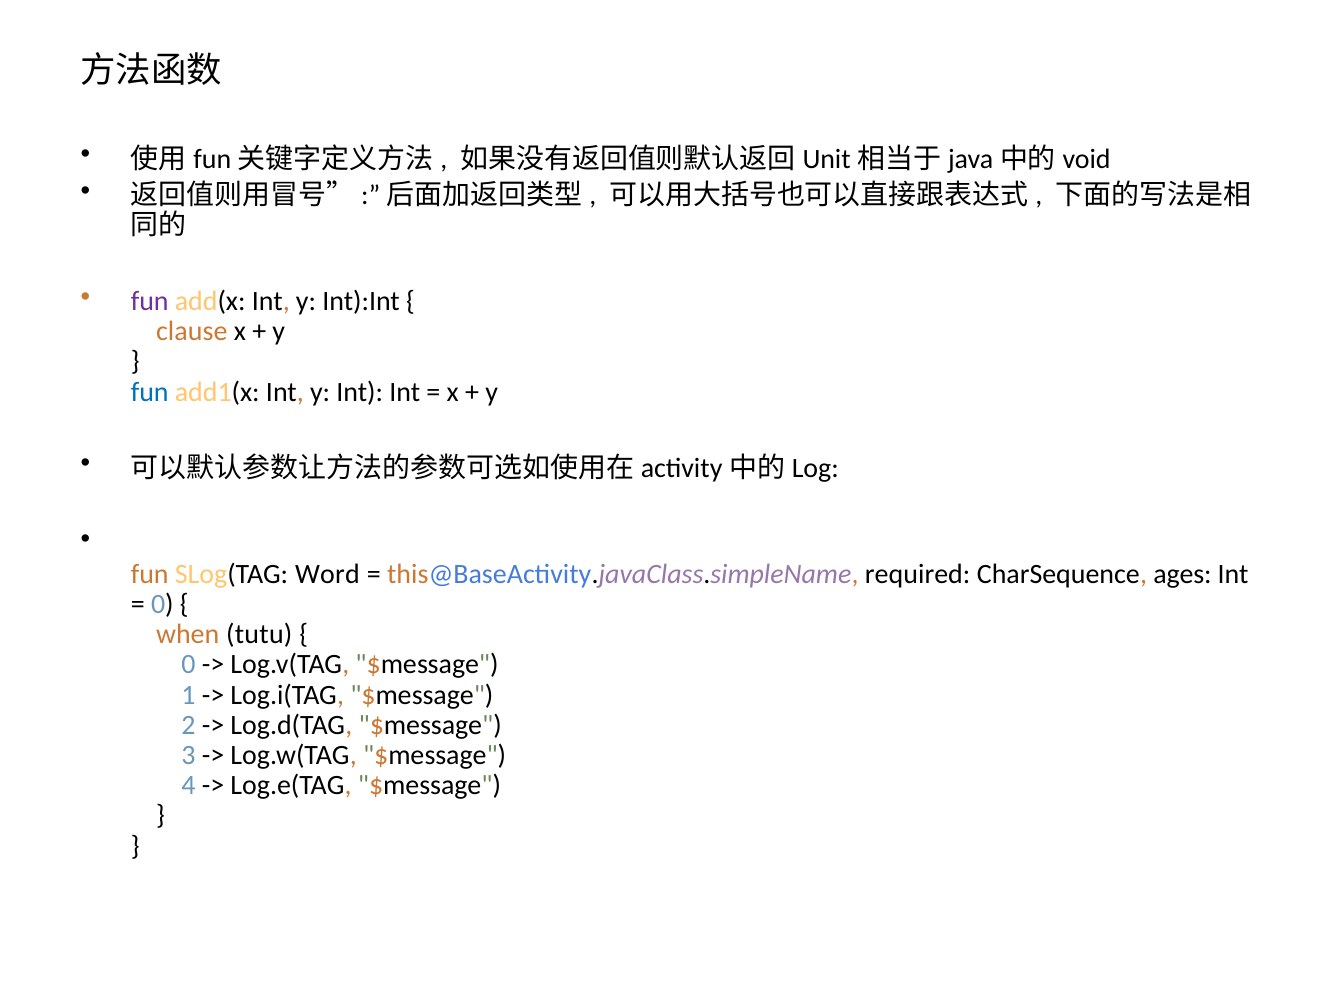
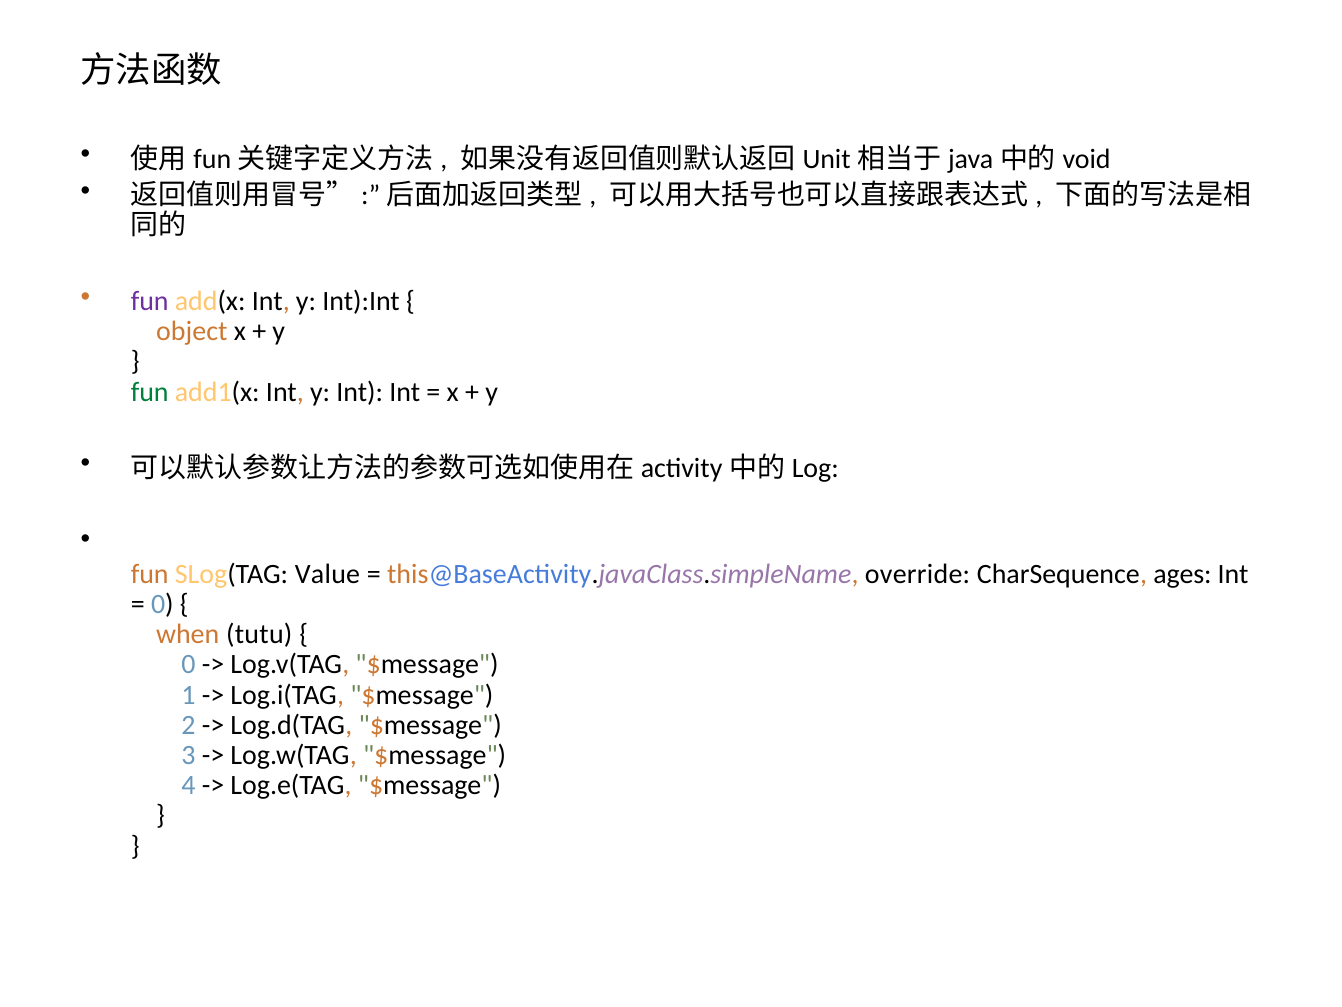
clause: clause -> object
fun at (150, 392) colour: blue -> green
Word: Word -> Value
required: required -> override
